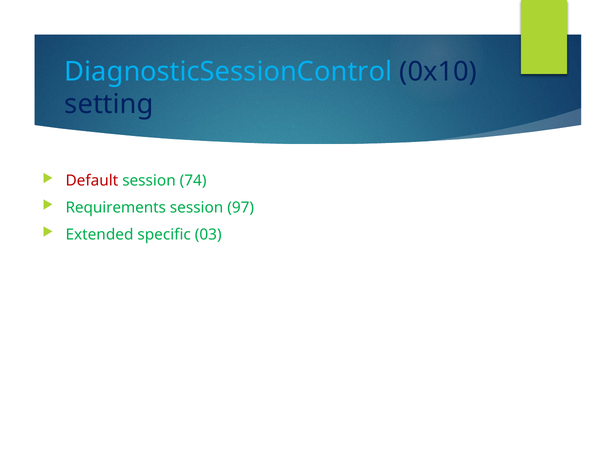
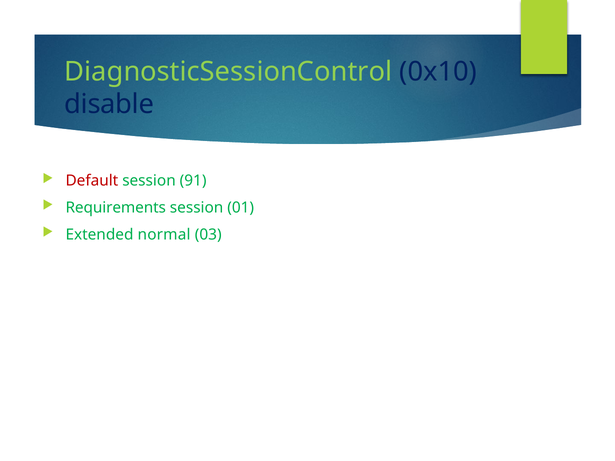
DiagnosticSessionControl colour: light blue -> light green
setting: setting -> disable
74: 74 -> 91
97: 97 -> 01
specific: specific -> normal
